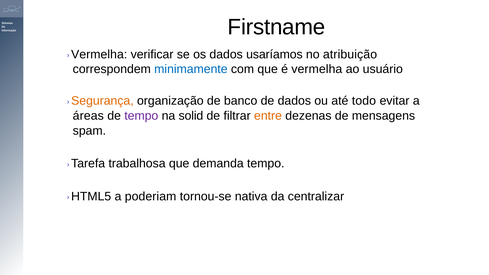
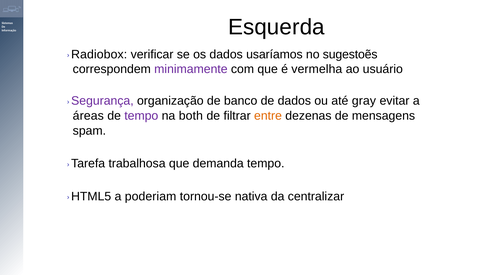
Firstname: Firstname -> Esquerda
Vermelha at (99, 54): Vermelha -> Radiobox
atribuição: atribuição -> sugestoẽs
minimamente colour: blue -> purple
Segurança colour: orange -> purple
todo: todo -> gray
solid: solid -> both
